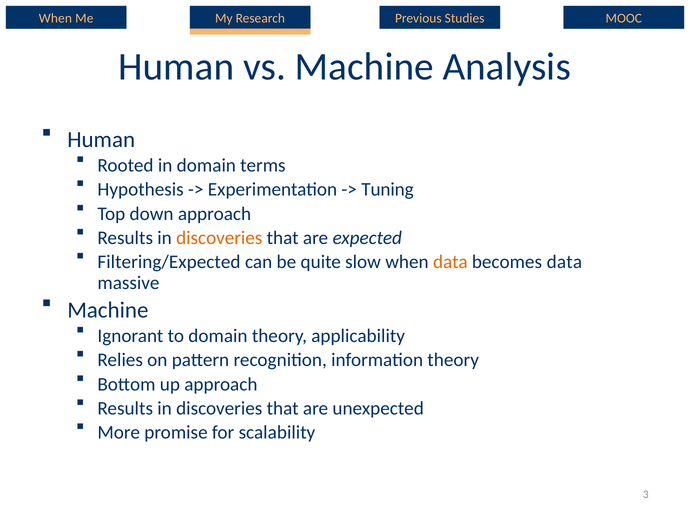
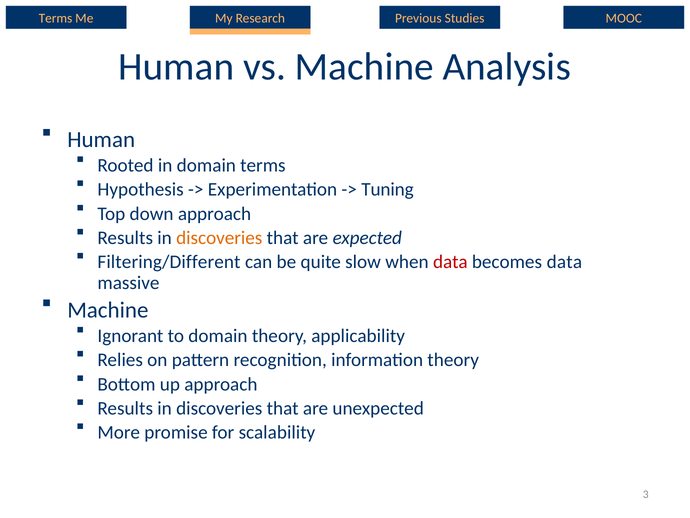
When at (55, 18): When -> Terms
Filtering/Expected: Filtering/Expected -> Filtering/Different
data at (450, 262) colour: orange -> red
